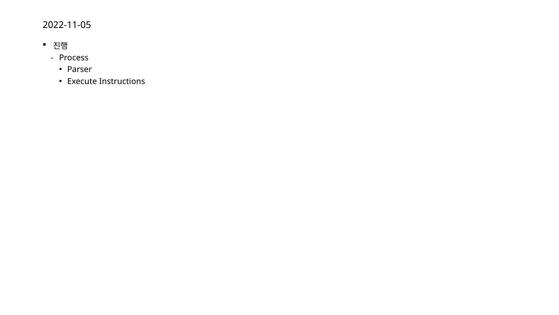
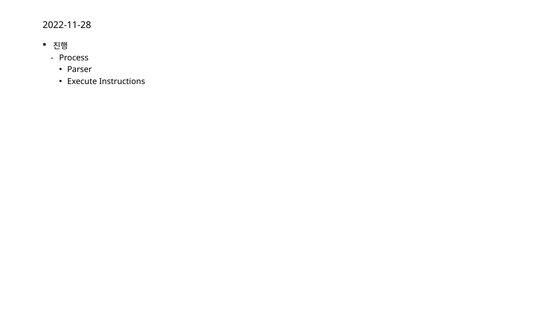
2022-11-05: 2022-11-05 -> 2022-11-28
